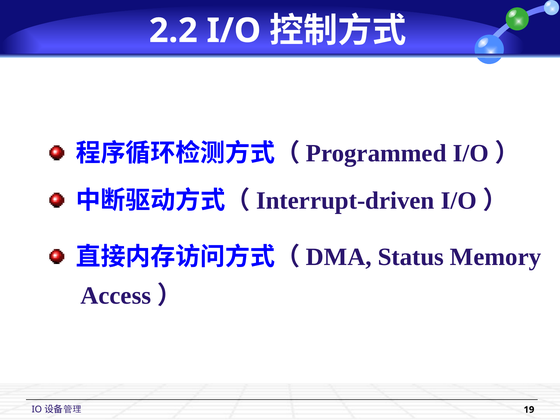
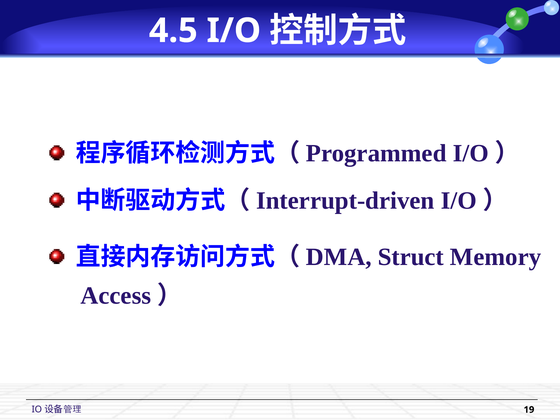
2.2: 2.2 -> 4.5
Status: Status -> Struct
